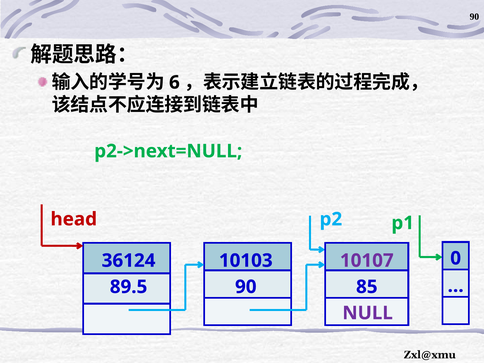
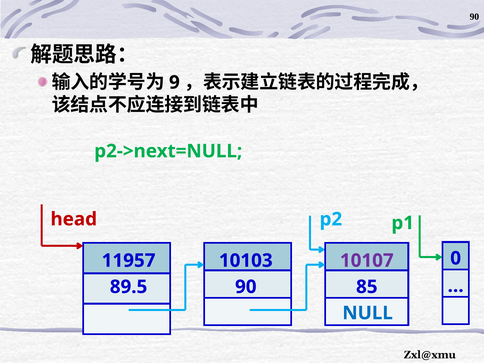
6: 6 -> 9
36124: 36124 -> 11957
NULL colour: purple -> blue
